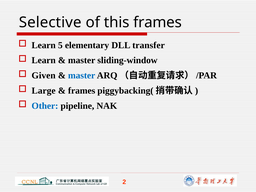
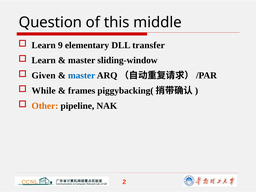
Selective: Selective -> Question
this frames: frames -> middle
5: 5 -> 9
Large: Large -> While
Other colour: blue -> orange
